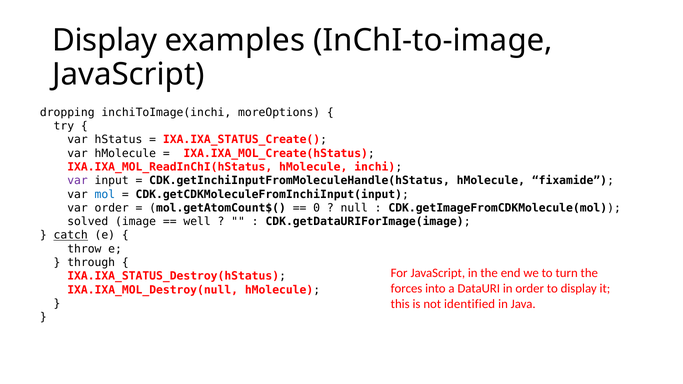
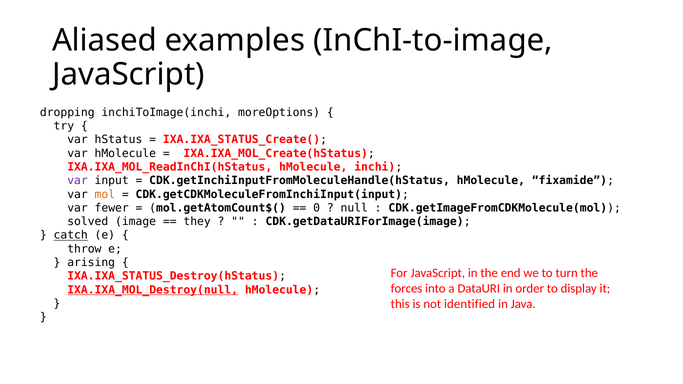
Display at (105, 40): Display -> Aliased
mol colour: blue -> orange
var order: order -> fewer
well: well -> they
through: through -> arising
IXA.IXA_MOL_Destroy(null underline: none -> present
